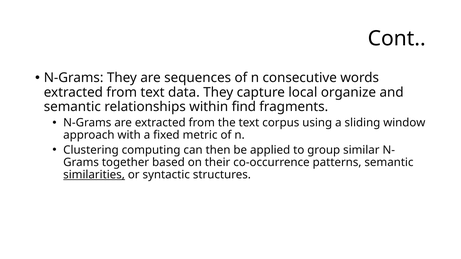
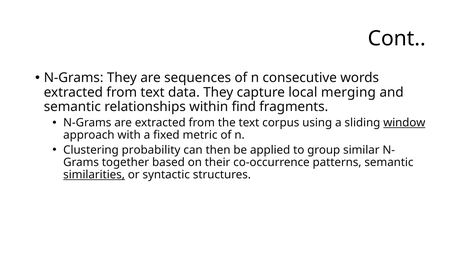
organize: organize -> merging
window underline: none -> present
computing: computing -> probability
